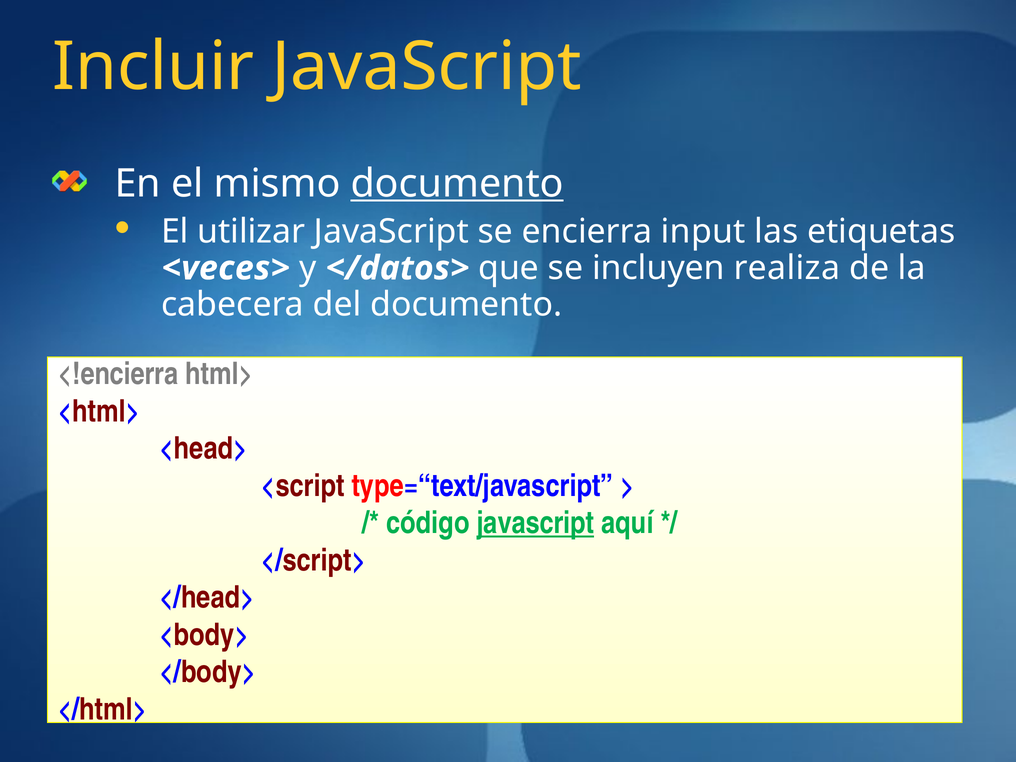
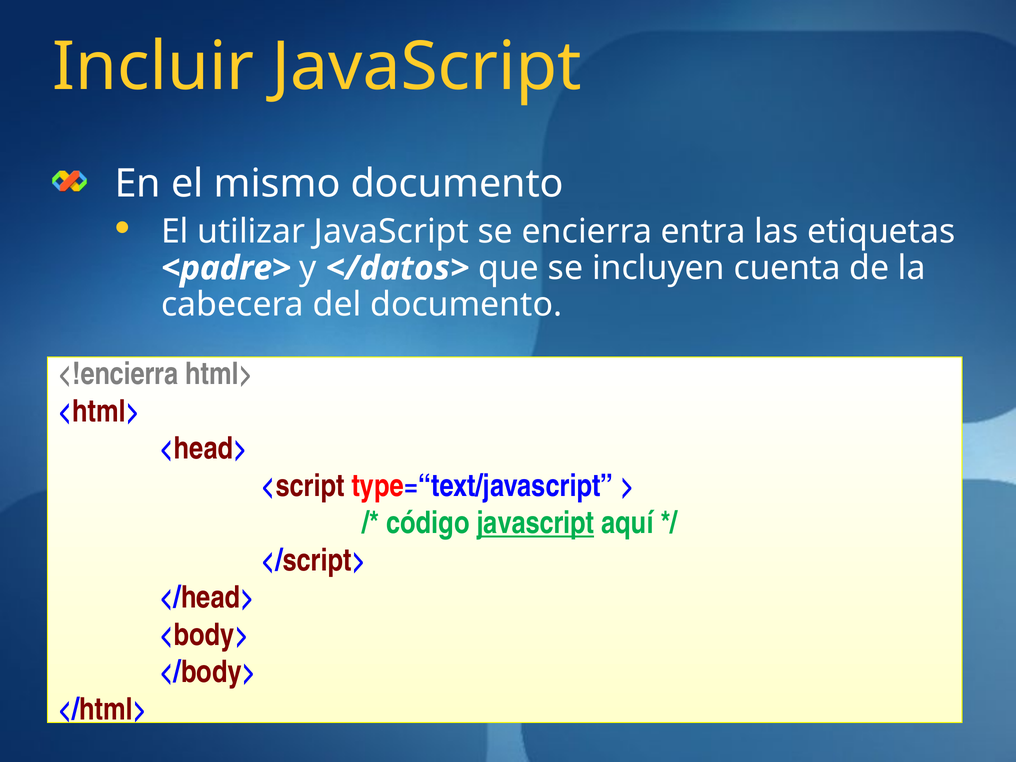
documento at (457, 184) underline: present -> none
input: input -> entra
<veces>: <veces> -> <padre>
realiza: realiza -> cuenta
